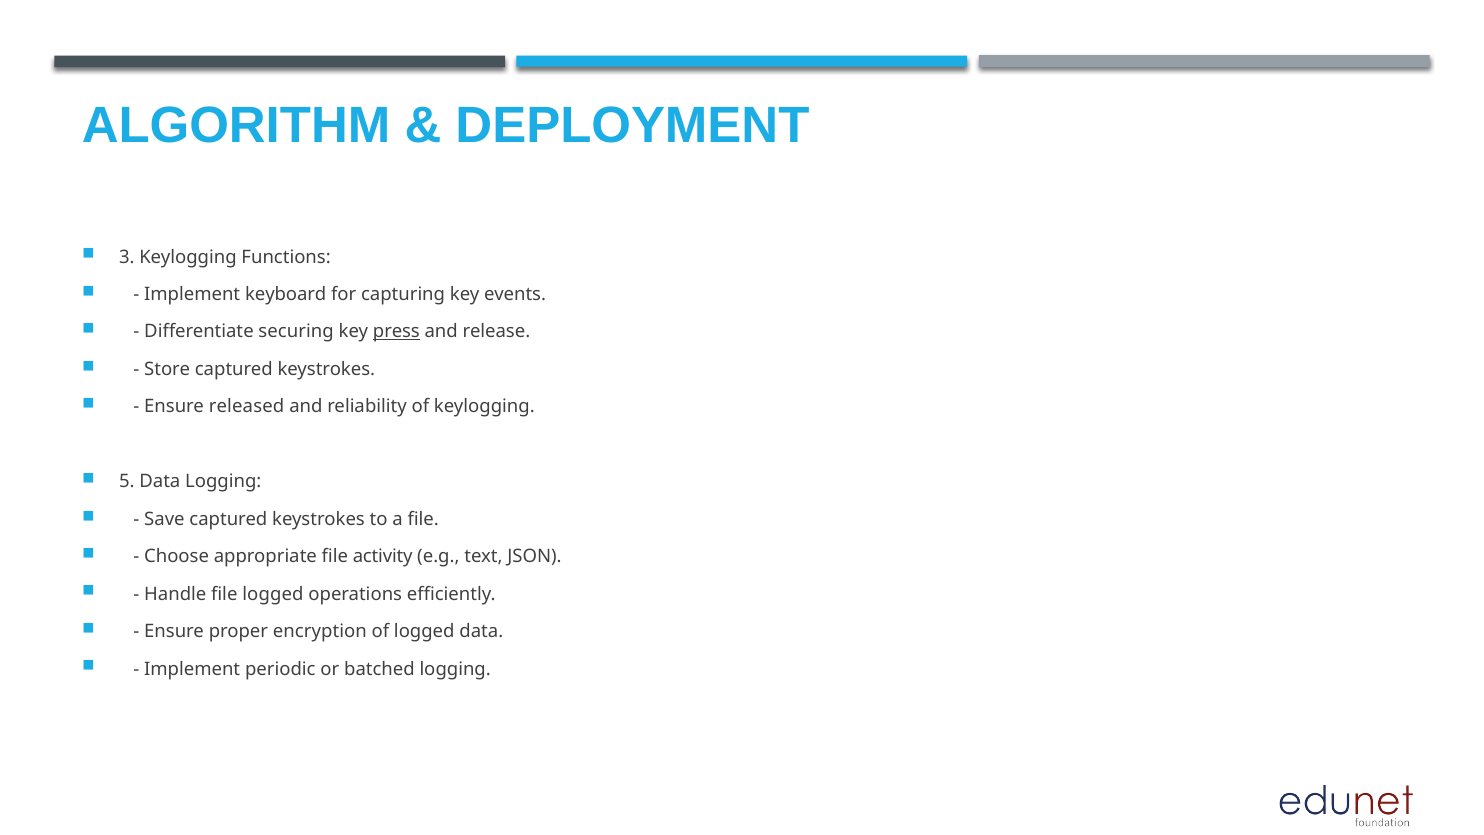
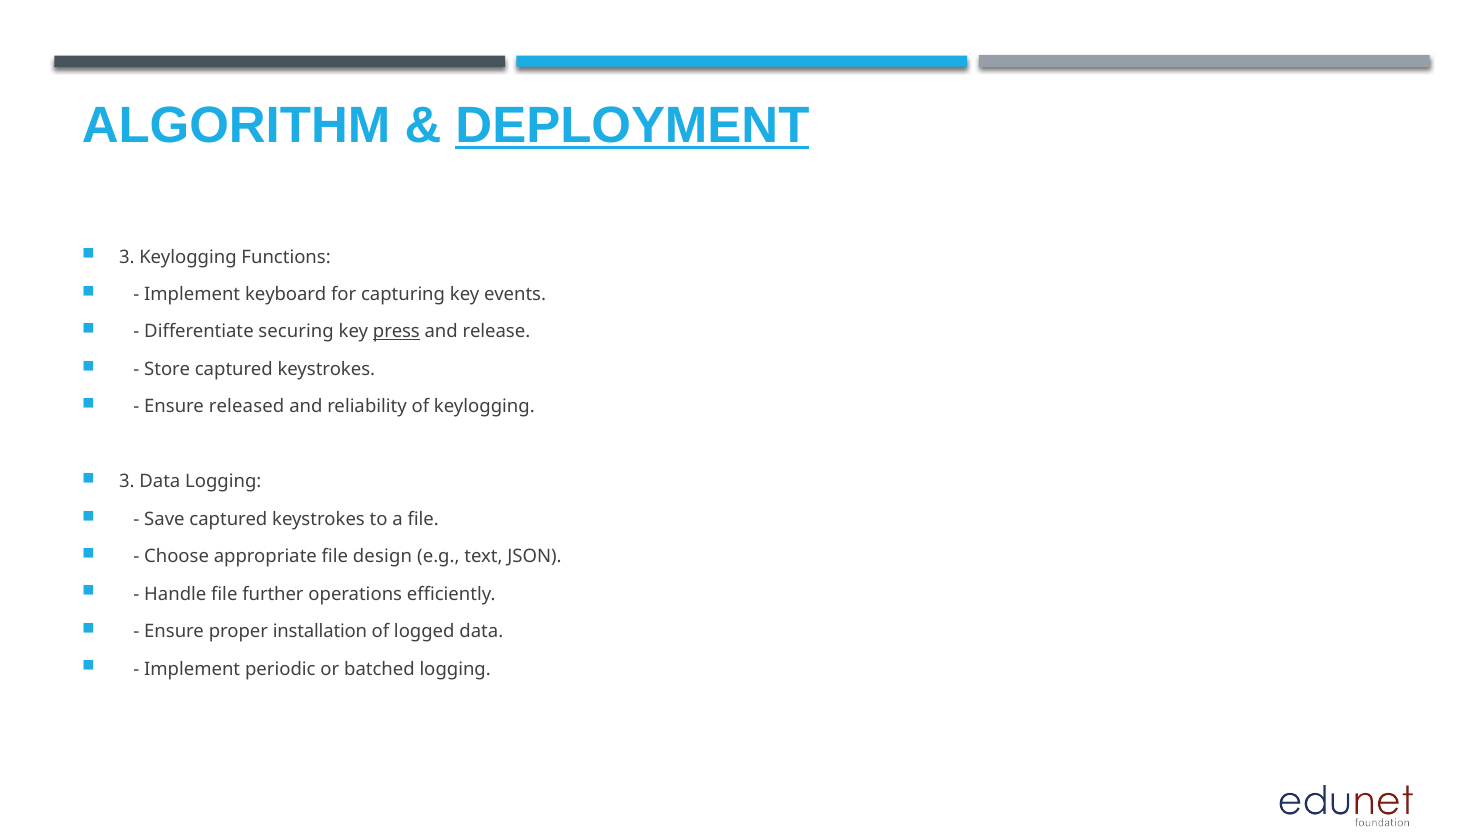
DEPLOYMENT underline: none -> present
5 at (127, 482): 5 -> 3
activity: activity -> design
file logged: logged -> further
encryption: encryption -> installation
